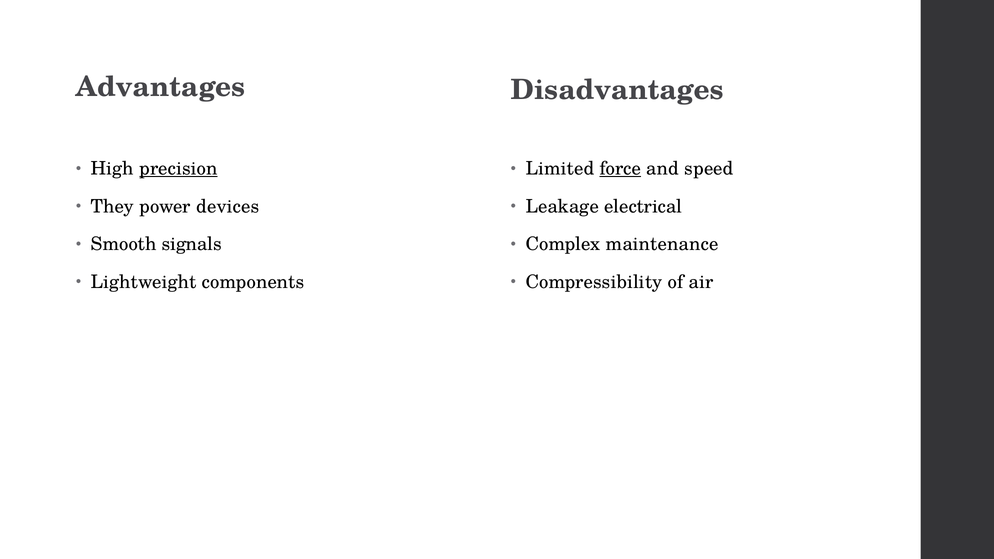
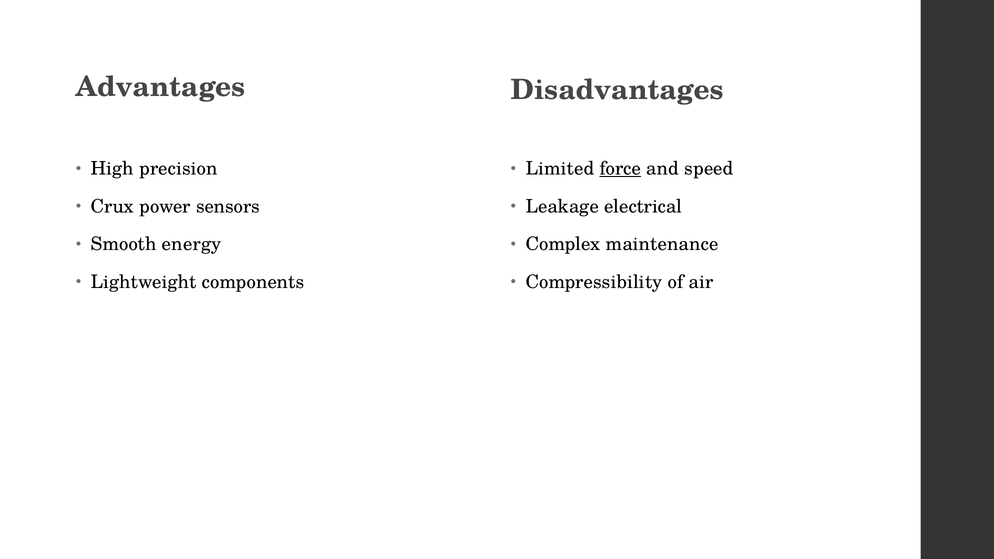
precision underline: present -> none
They: They -> Crux
devices: devices -> sensors
signals: signals -> energy
